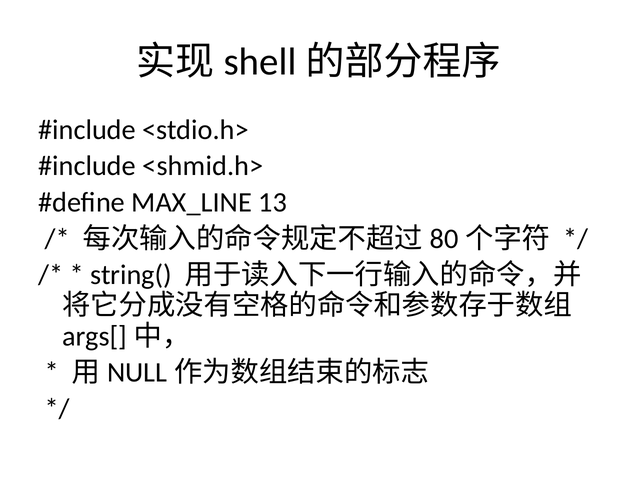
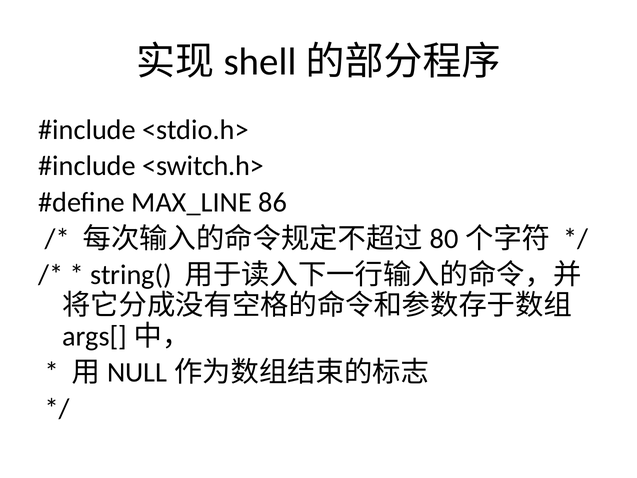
<shmid.h>: <shmid.h> -> <switch.h>
13: 13 -> 86
